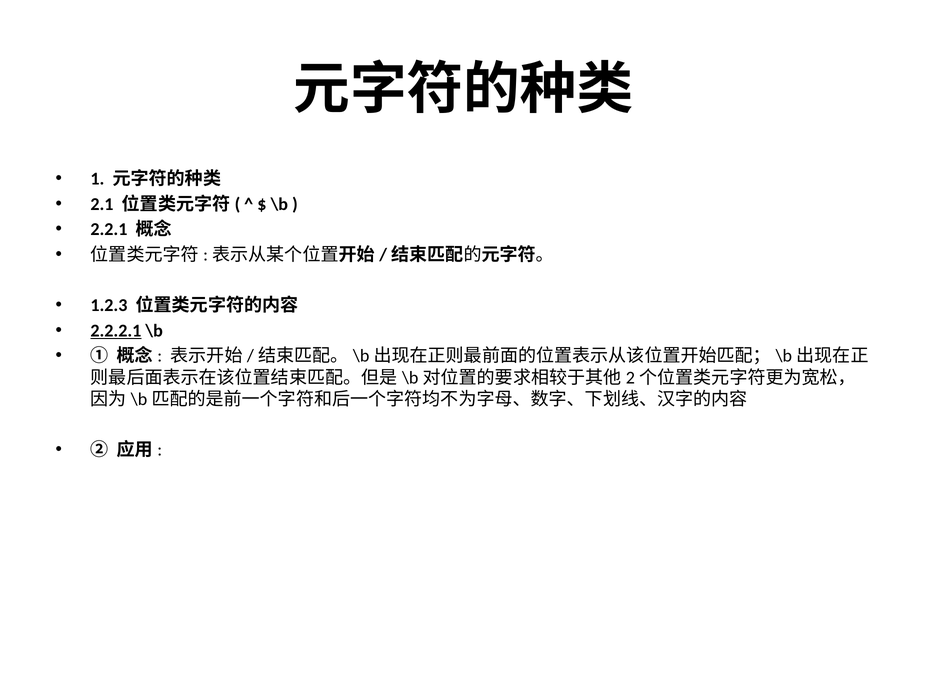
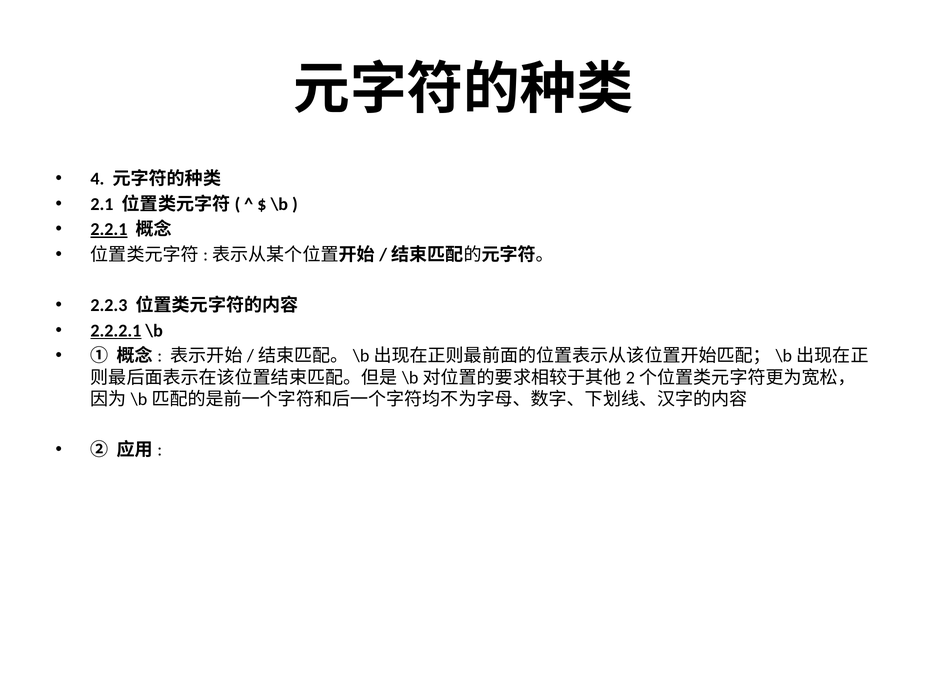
1: 1 -> 4
2.2.1 underline: none -> present
1.2.3: 1.2.3 -> 2.2.3
